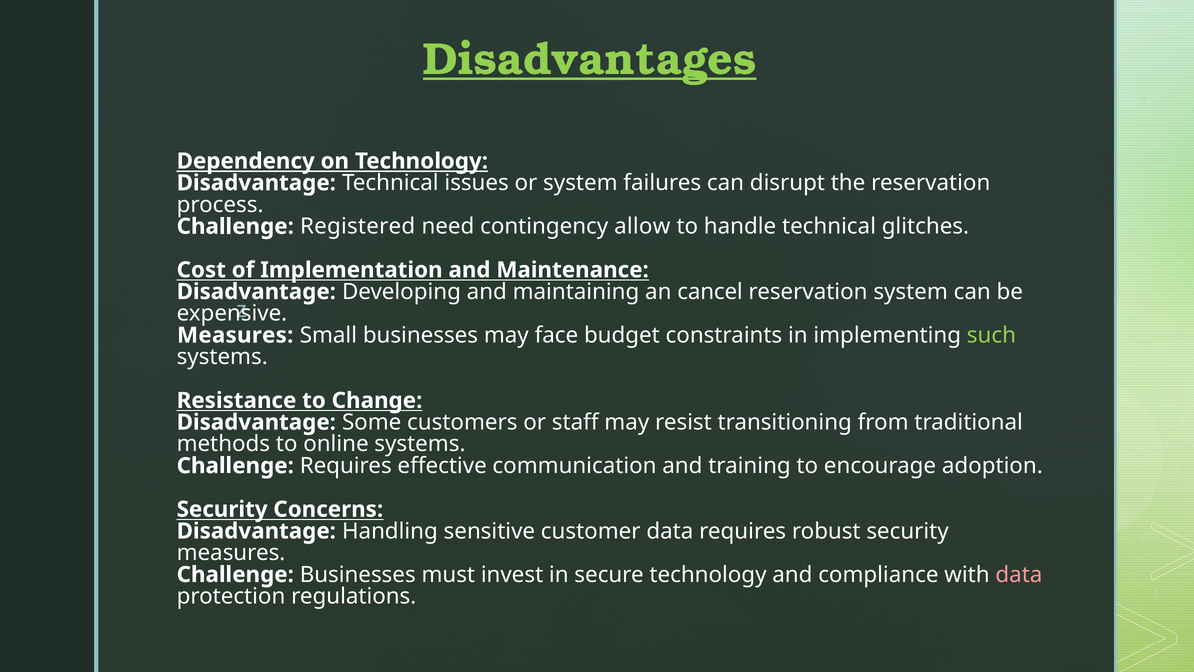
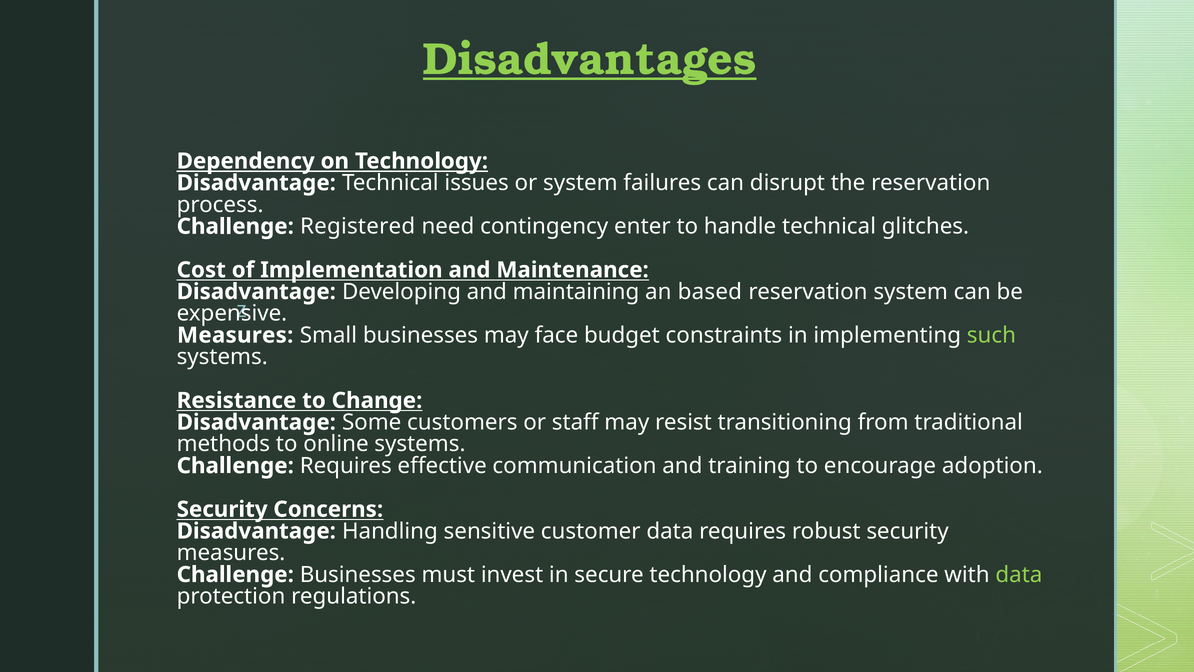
allow: allow -> enter
cancel: cancel -> based
data at (1019, 574) colour: pink -> light green
